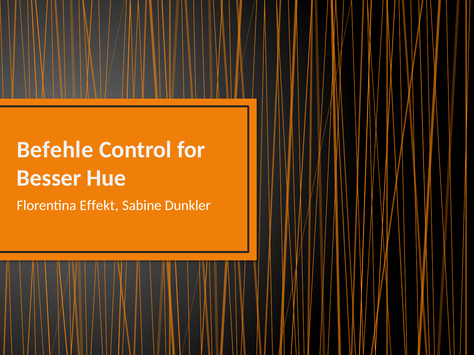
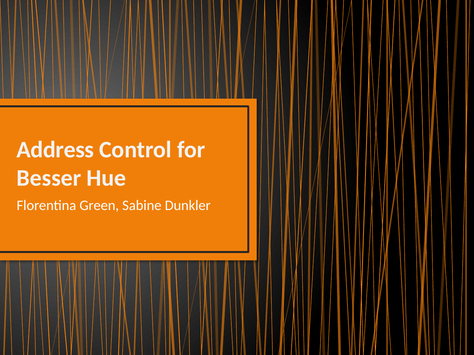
Befehle: Befehle -> Address
Effekt: Effekt -> Green
